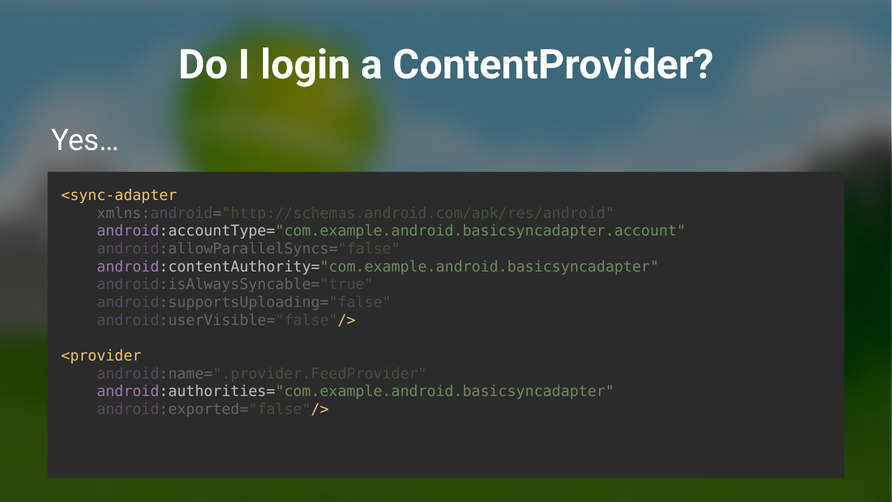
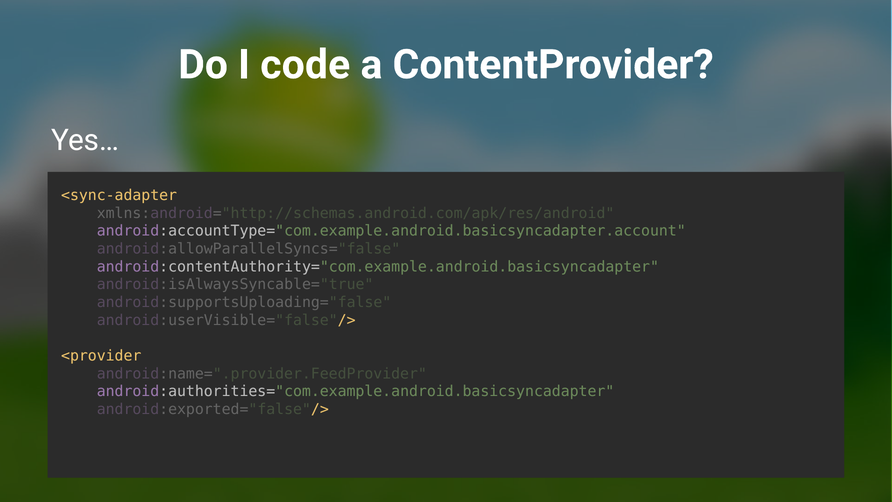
login: login -> code
